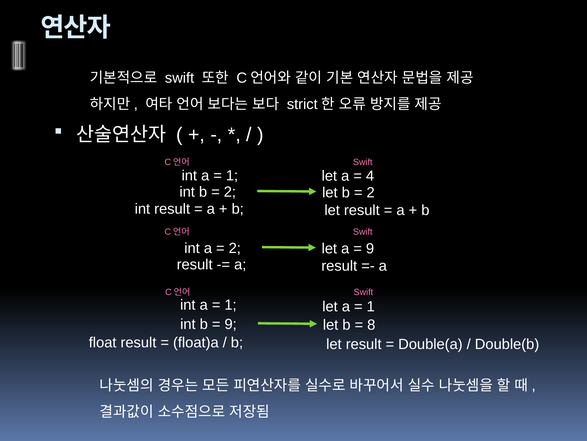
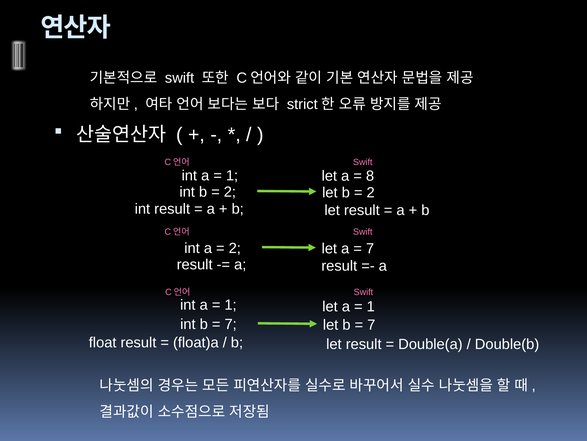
4: 4 -> 8
9 at (370, 248): 9 -> 7
9 at (231, 324): 9 -> 7
8 at (371, 324): 8 -> 7
